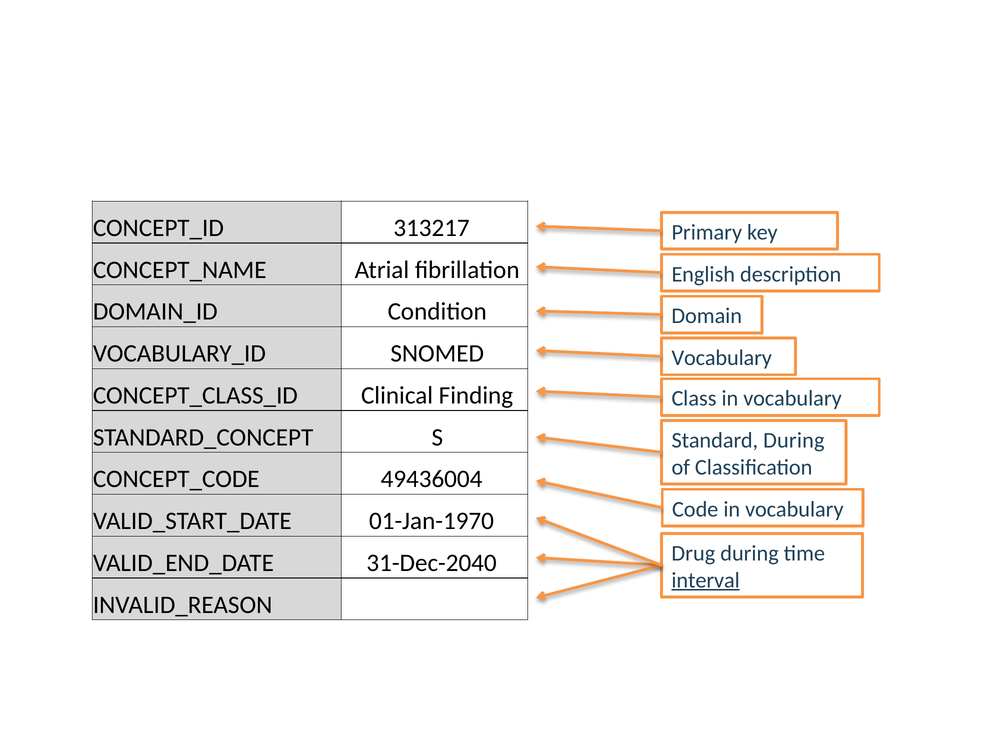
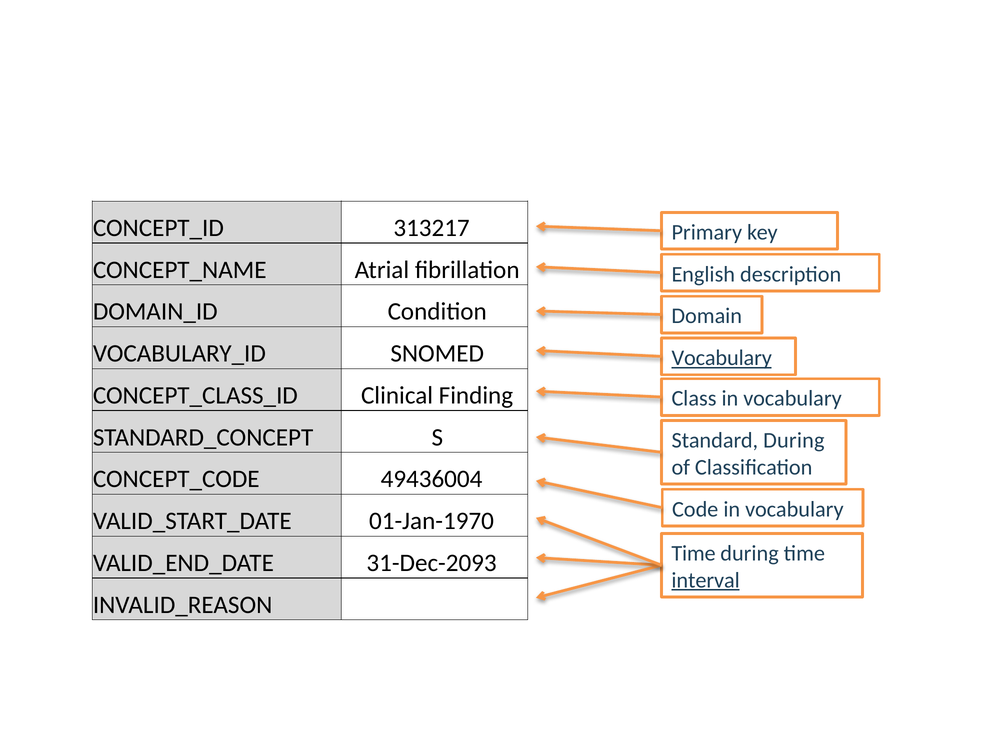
Vocabulary at (722, 358) underline: none -> present
Drug at (693, 553): Drug -> Time
31-Dec-2040: 31-Dec-2040 -> 31-Dec-2093
